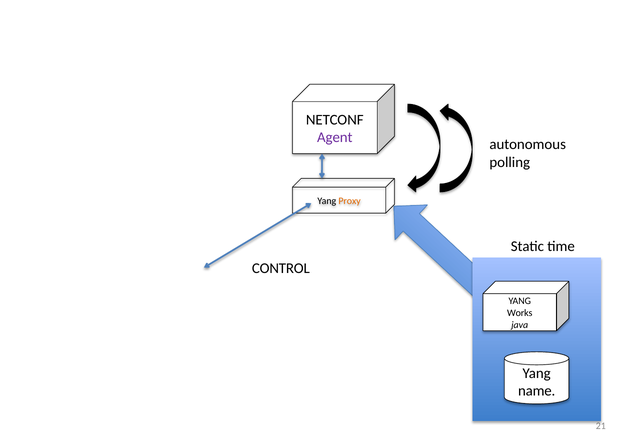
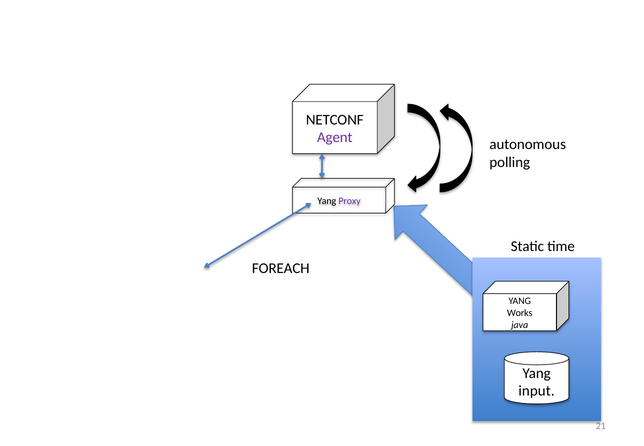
Proxy colour: orange -> purple
CONTROL: CONTROL -> FOREACH
name: name -> input
